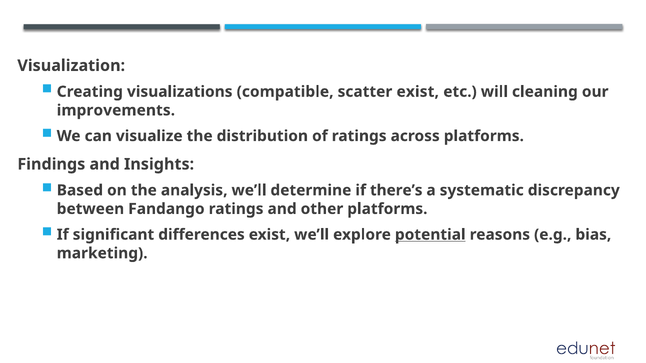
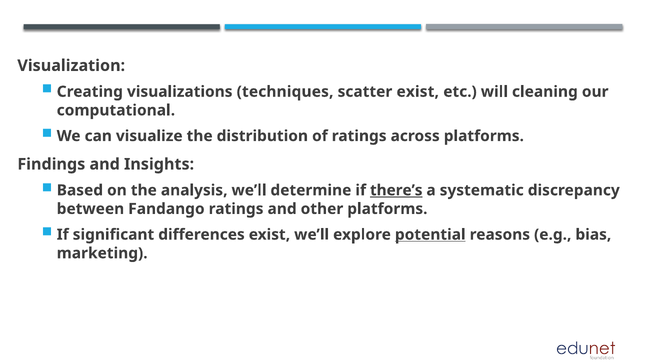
compatible: compatible -> techniques
improvements: improvements -> computational
there’s underline: none -> present
